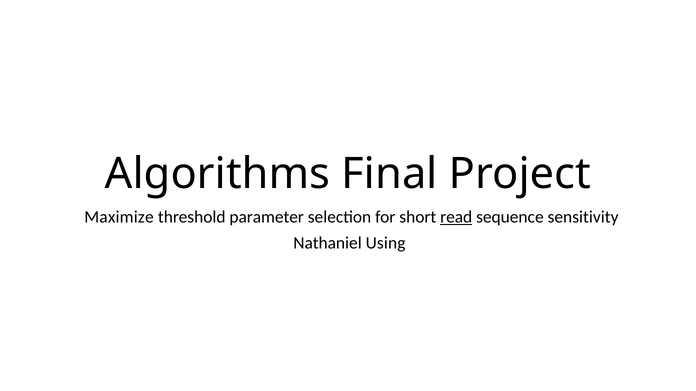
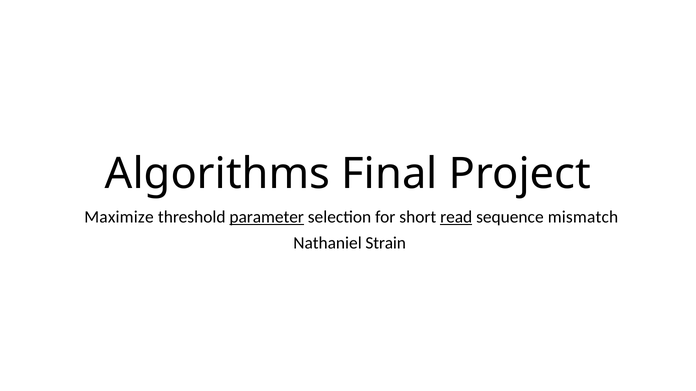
parameter underline: none -> present
sensitivity: sensitivity -> mismatch
Using: Using -> Strain
